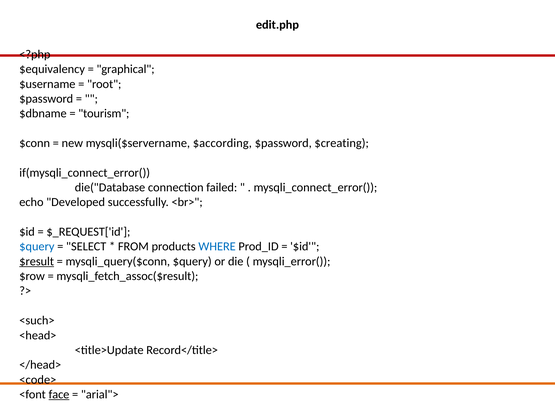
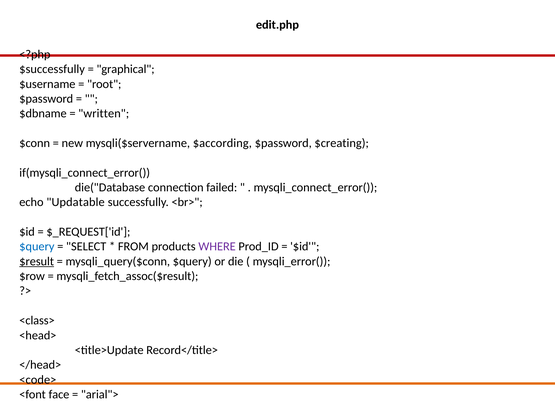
$equivalency: $equivalency -> $successfully
tourism: tourism -> written
Developed: Developed -> Updatable
WHERE colour: blue -> purple
<such>: <such> -> <class>
face underline: present -> none
